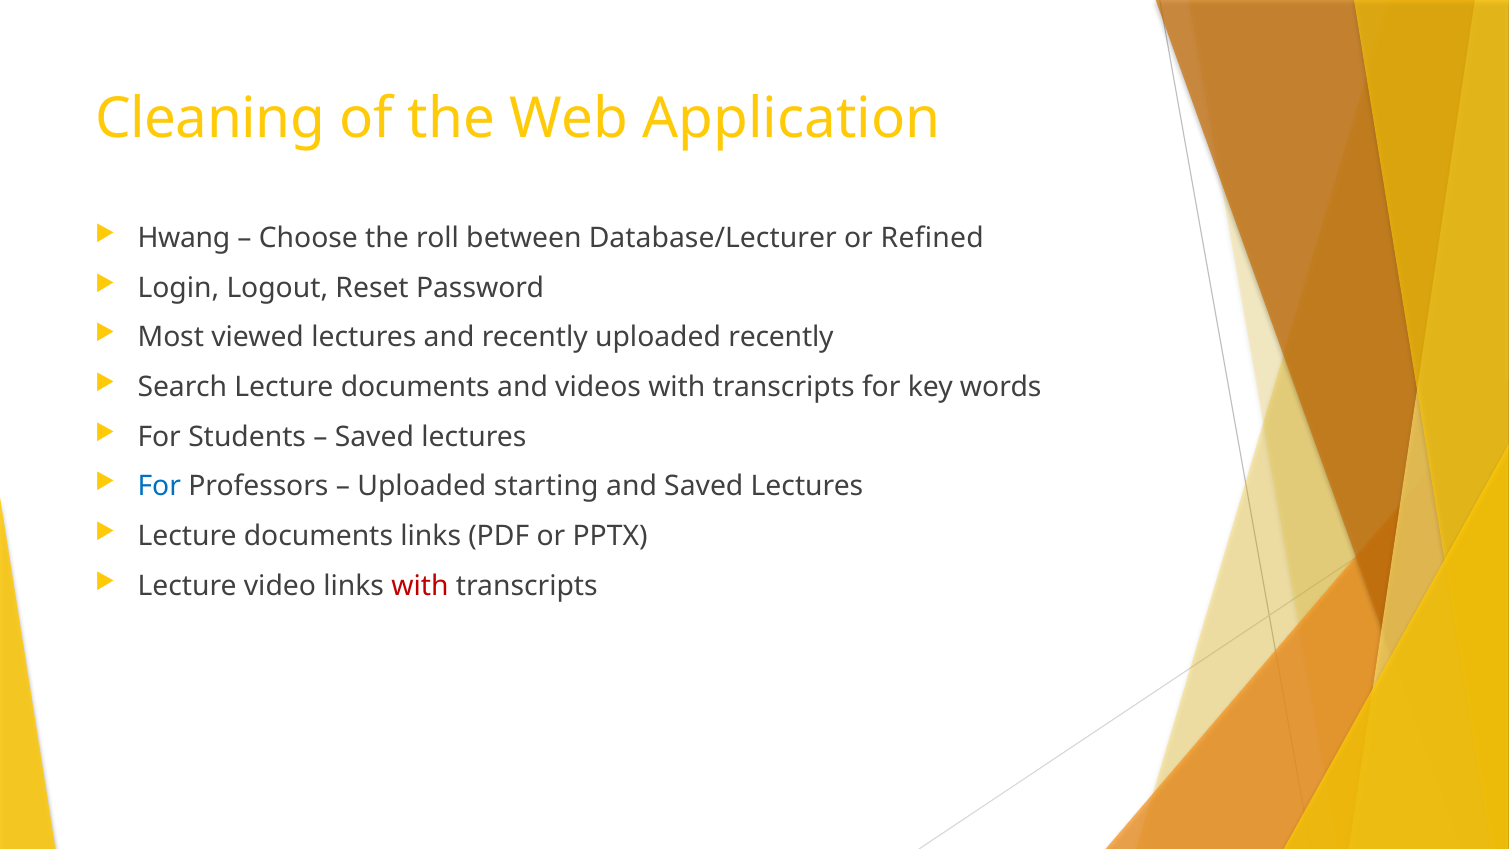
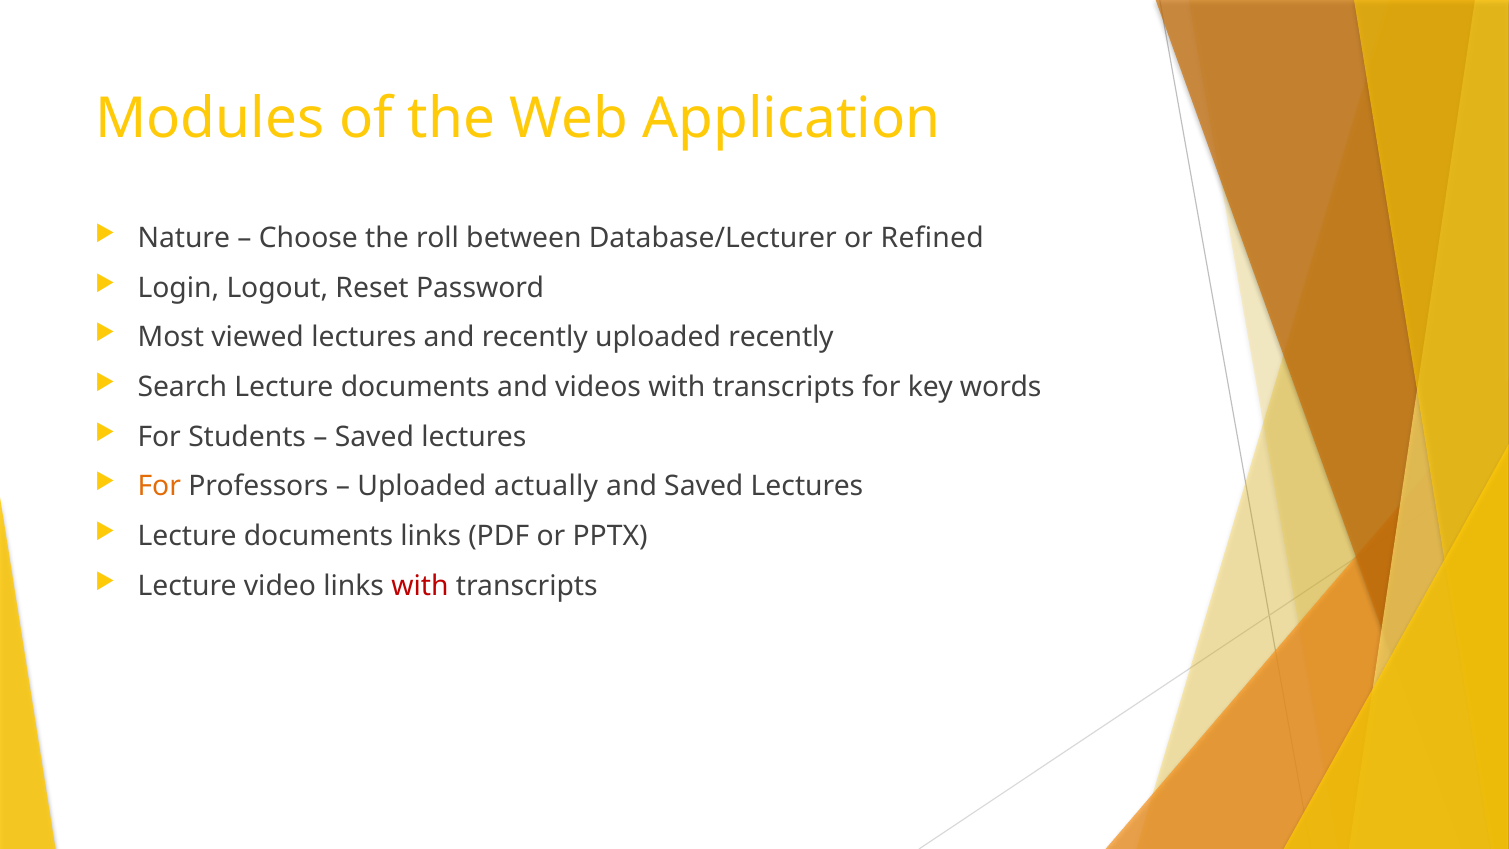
Cleaning: Cleaning -> Modules
Hwang: Hwang -> Nature
For at (159, 486) colour: blue -> orange
starting: starting -> actually
